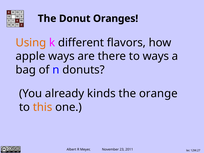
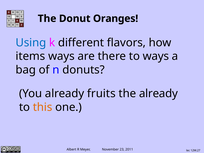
Using colour: orange -> blue
apple: apple -> items
kinds: kinds -> fruits
the orange: orange -> already
